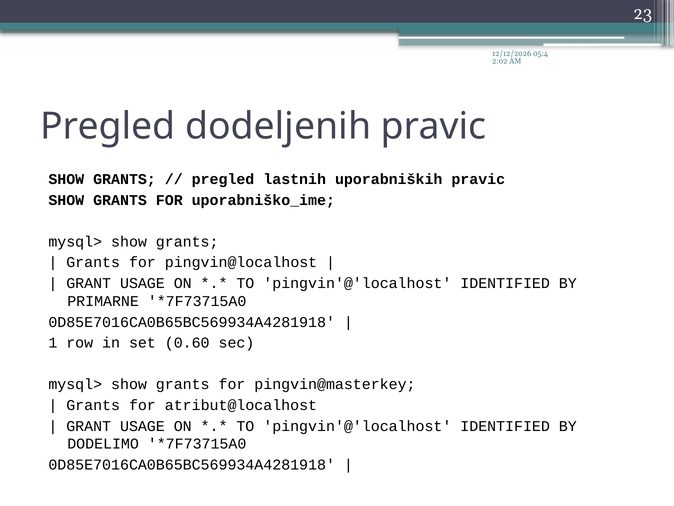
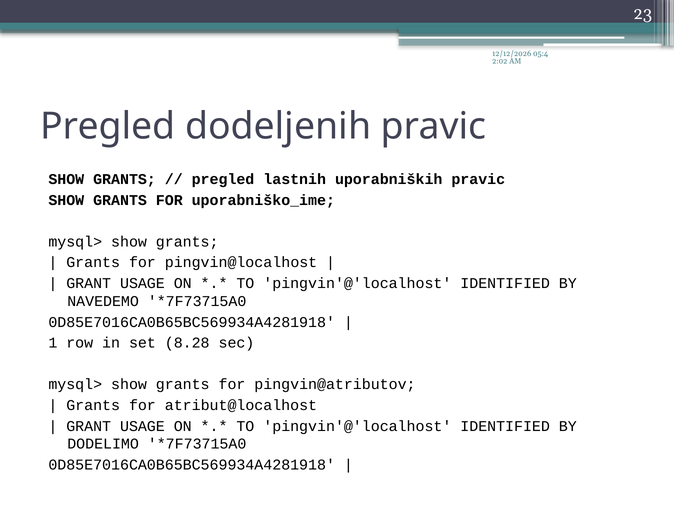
PRIMARNE: PRIMARNE -> NAVEDEMO
0.60: 0.60 -> 8.28
pingvin@masterkey: pingvin@masterkey -> pingvin@atributov
